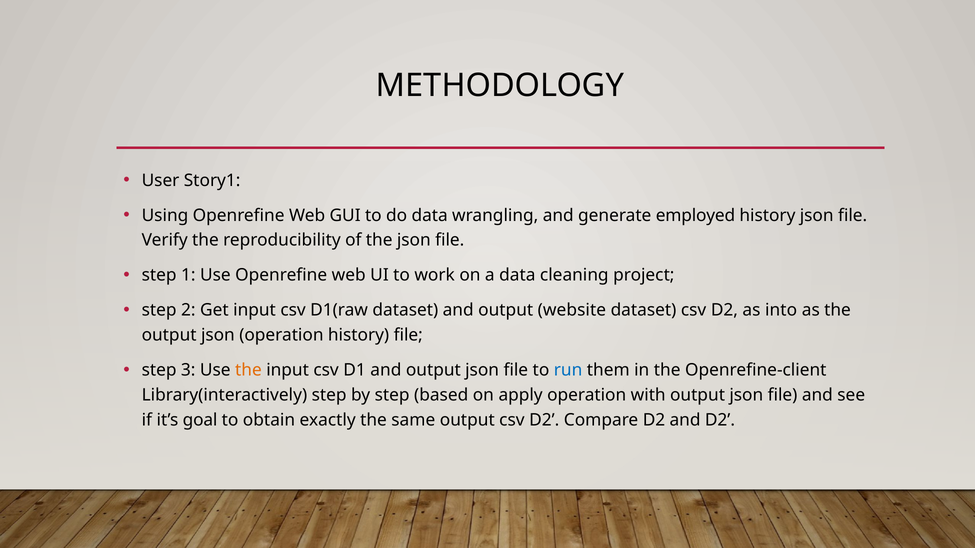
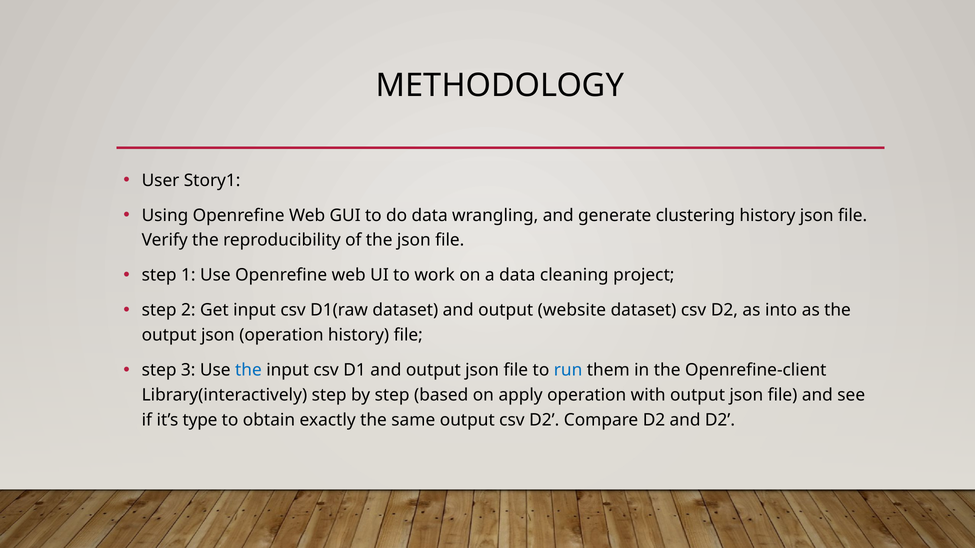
employed: employed -> clustering
the at (248, 370) colour: orange -> blue
goal: goal -> type
